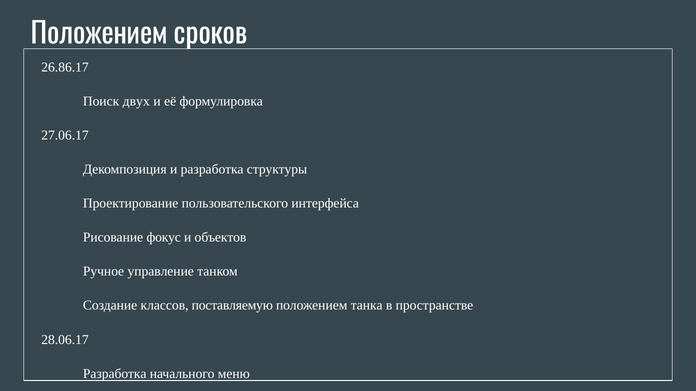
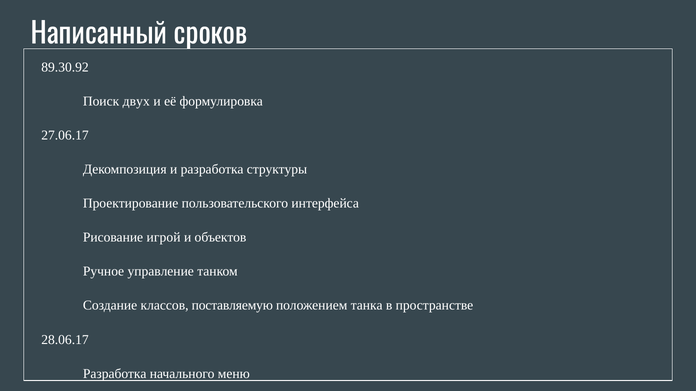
Положением at (99, 34): Положением -> Написанный
26.86.17: 26.86.17 -> 89.30.92
фокус: фокус -> игрой
